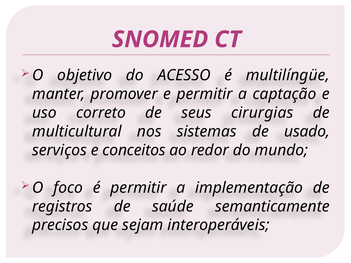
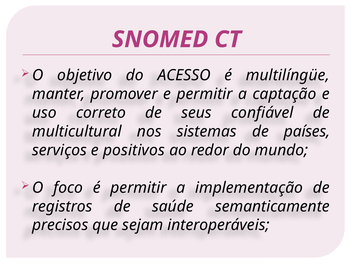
cirurgias: cirurgias -> confiável
usado: usado -> países
conceitos: conceitos -> positivos
